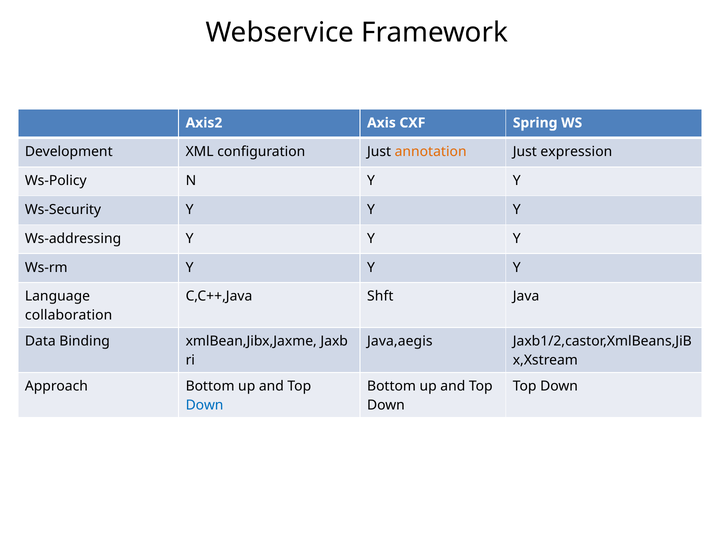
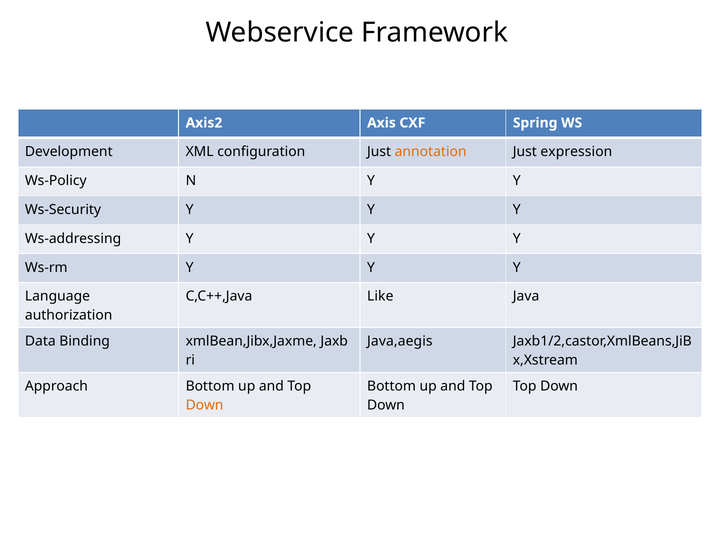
Shft: Shft -> Like
collaboration: collaboration -> authorization
Down at (205, 406) colour: blue -> orange
